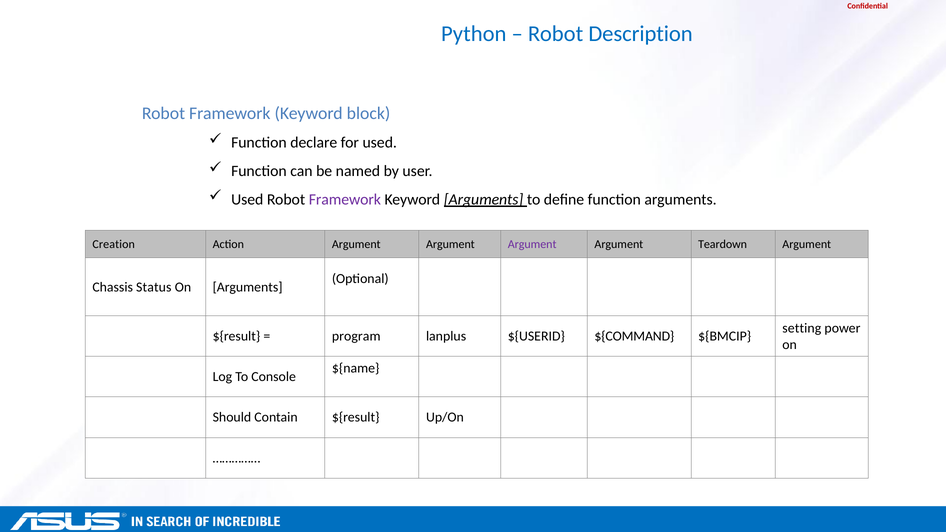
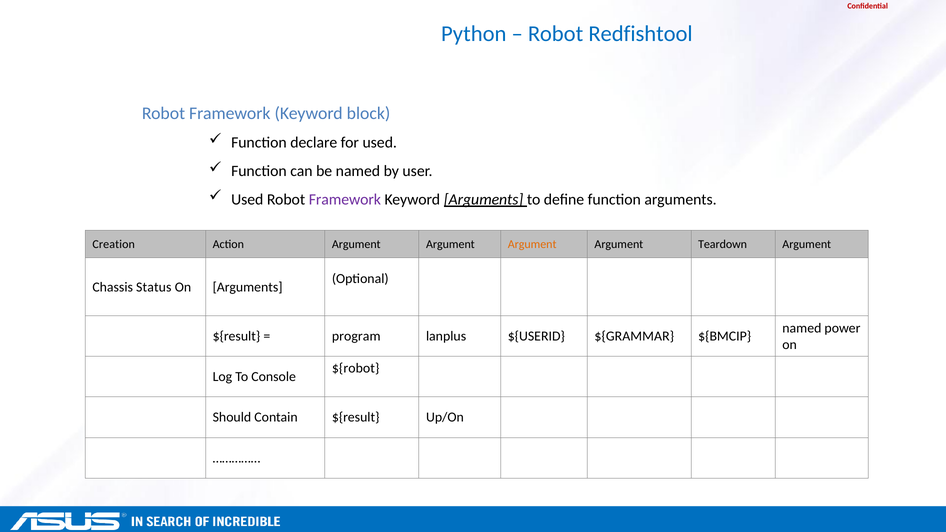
Description: Description -> Redfishtool
Argument at (532, 244) colour: purple -> orange
setting at (802, 328): setting -> named
${COMMAND: ${COMMAND -> ${GRAMMAR
${name: ${name -> ${robot
